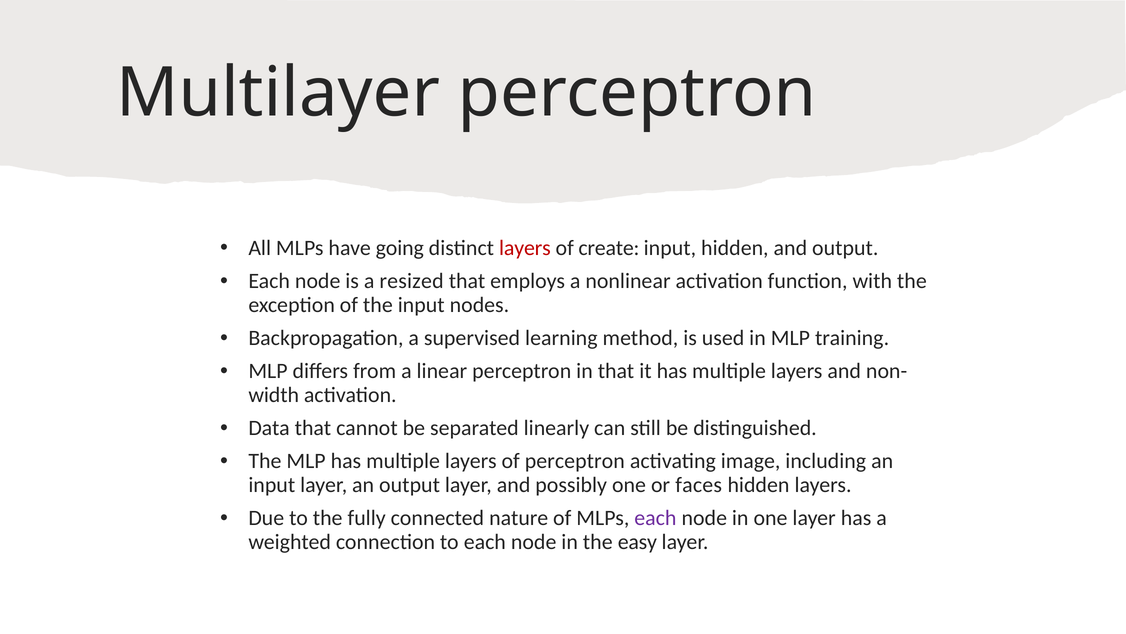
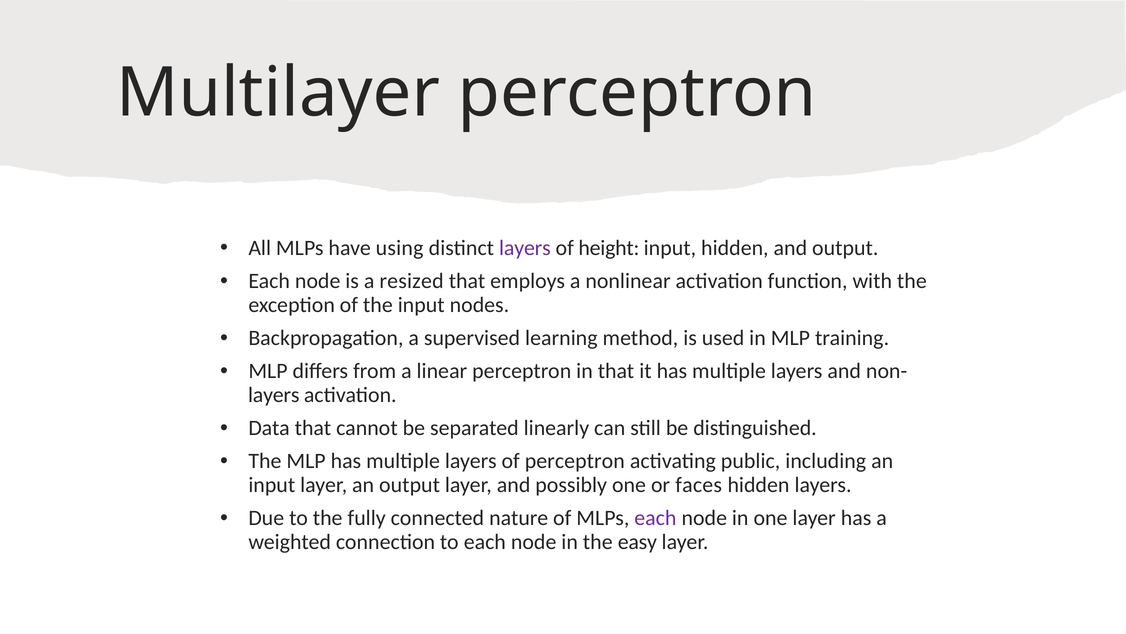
going: going -> using
layers at (525, 248) colour: red -> purple
create: create -> height
width at (274, 395): width -> layers
image: image -> public
